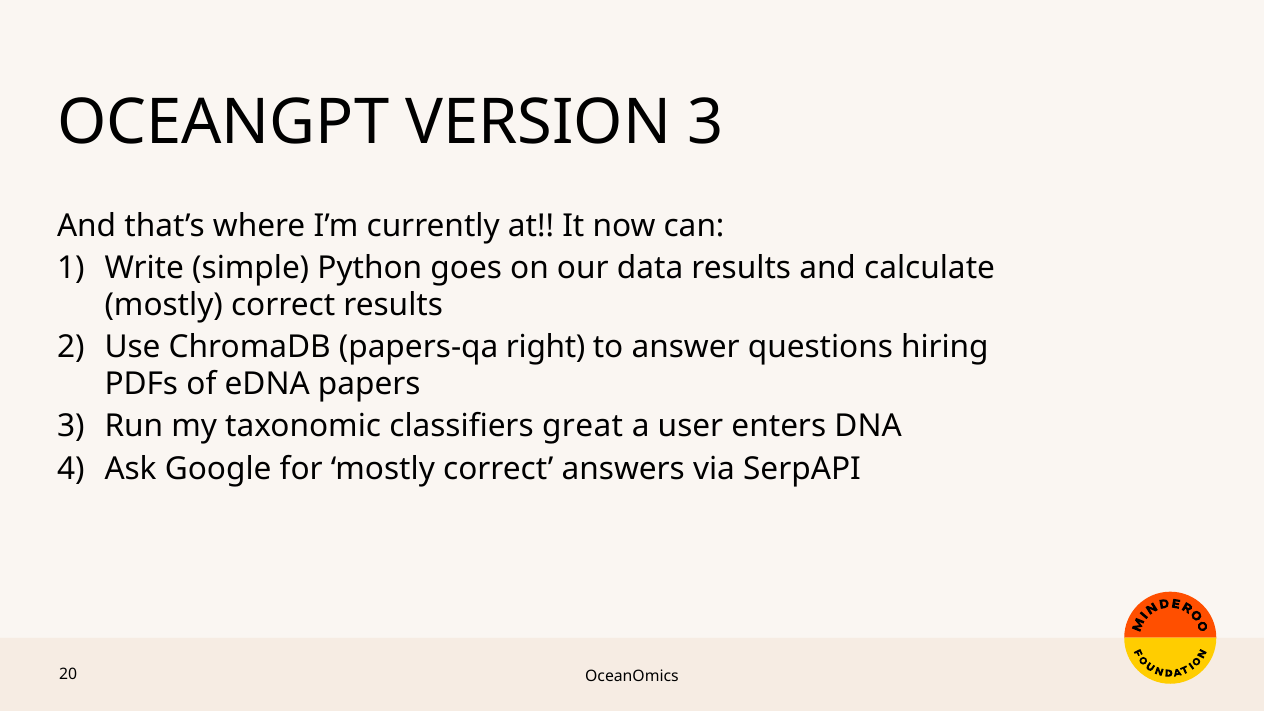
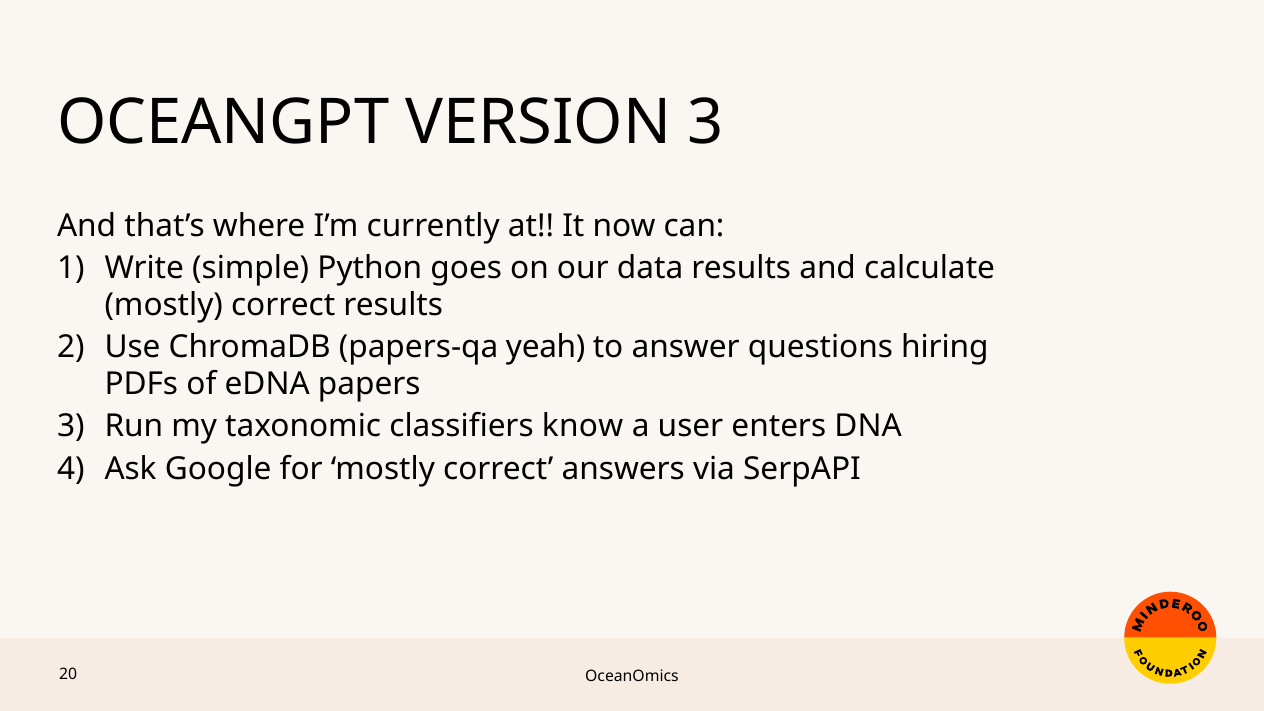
right: right -> yeah
great: great -> know
